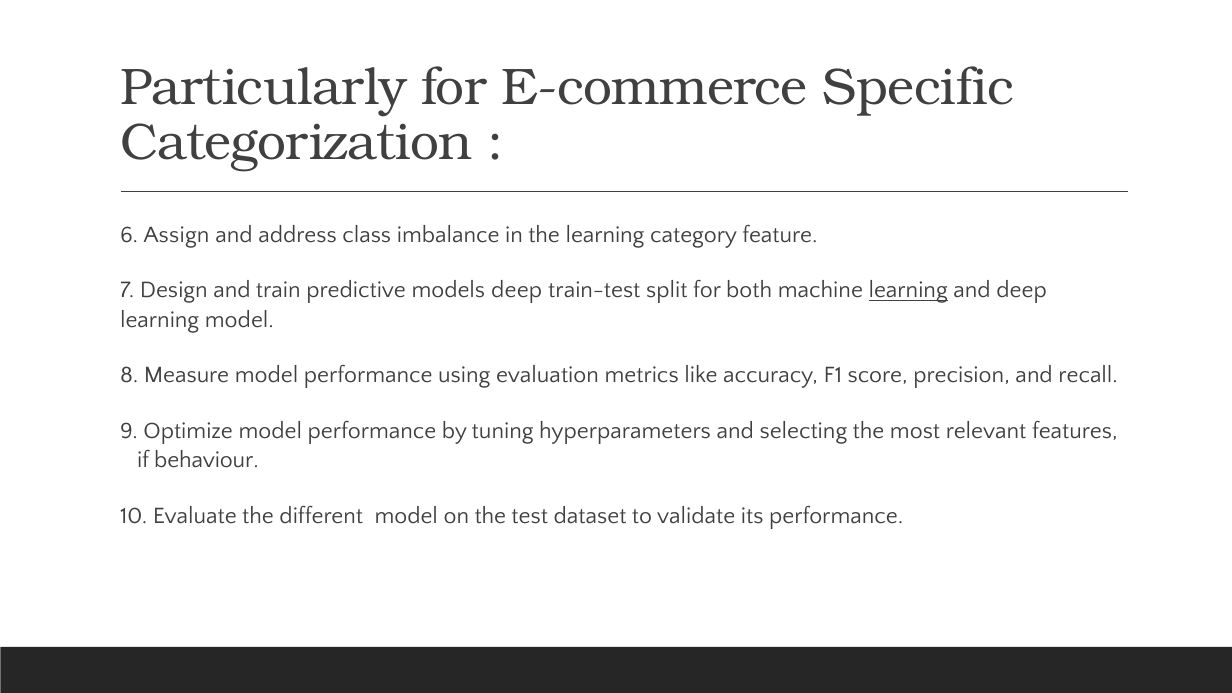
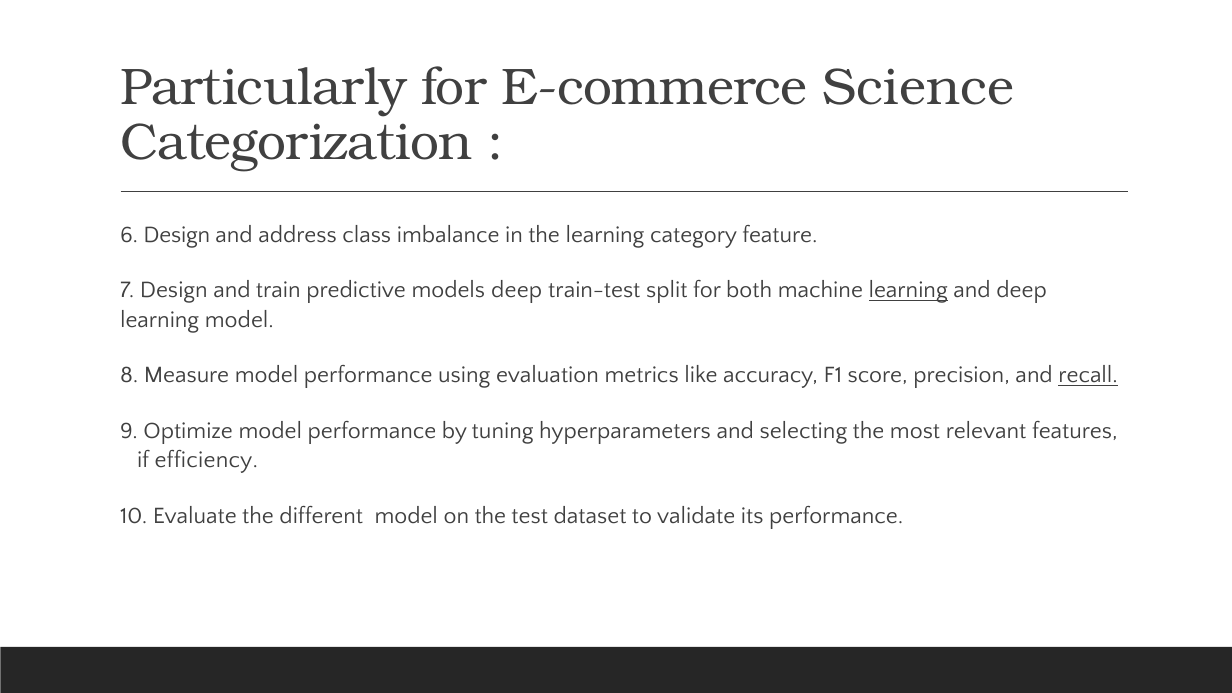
Specific: Specific -> Science
6 Assign: Assign -> Design
recall underline: none -> present
behaviour: behaviour -> efficiency
